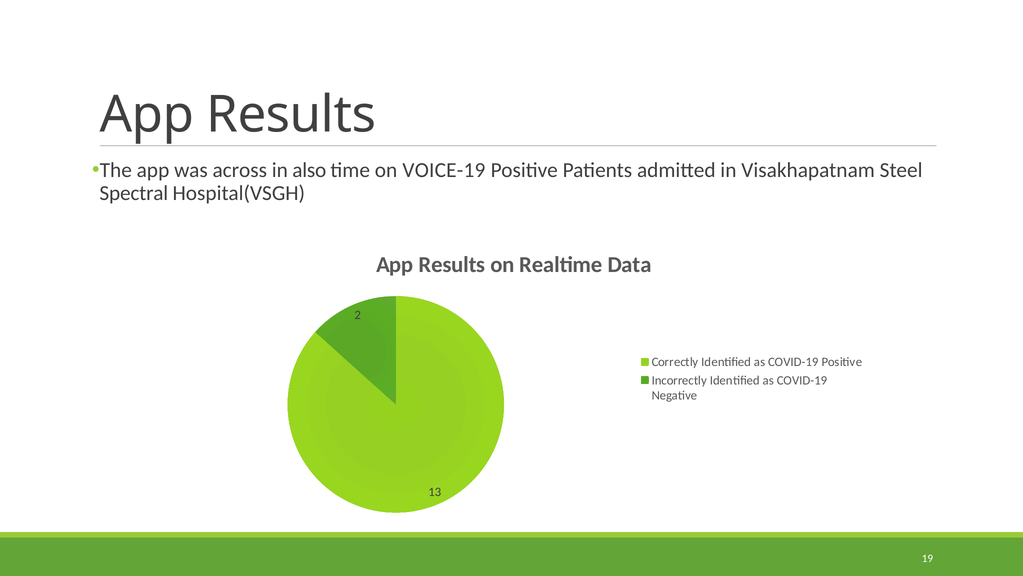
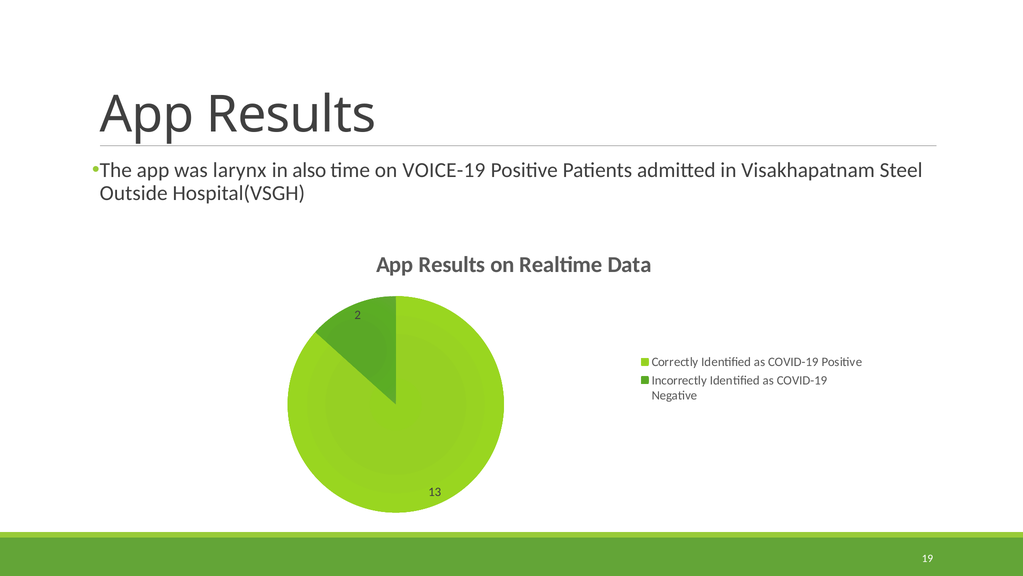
across: across -> larynx
Spectral: Spectral -> Outside
